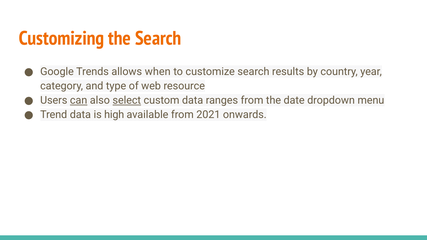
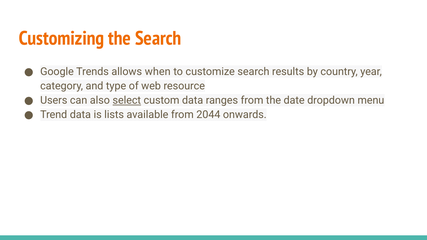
can underline: present -> none
high: high -> lists
2021: 2021 -> 2044
